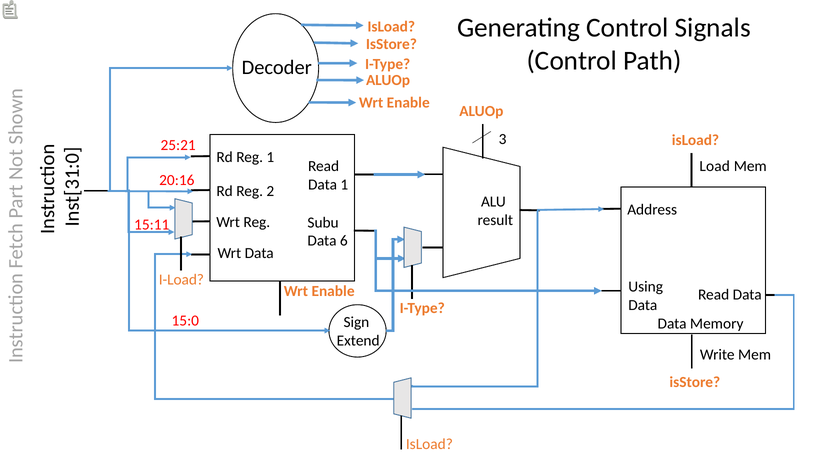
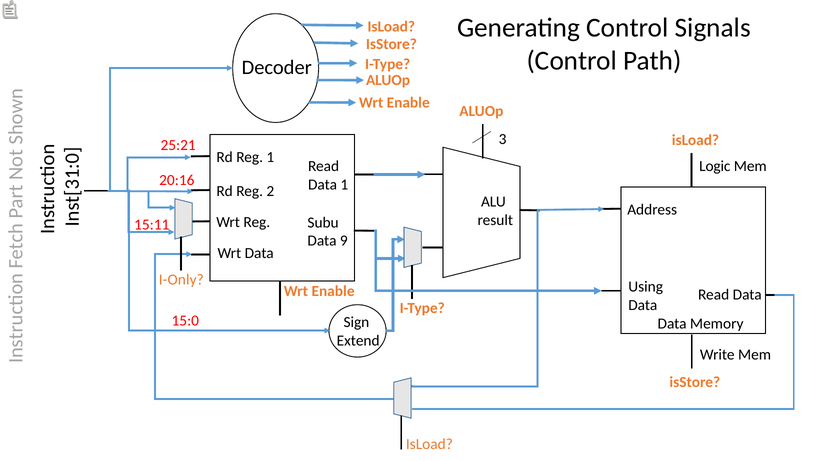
Load: Load -> Logic
6: 6 -> 9
I-Load: I-Load -> I-Only
